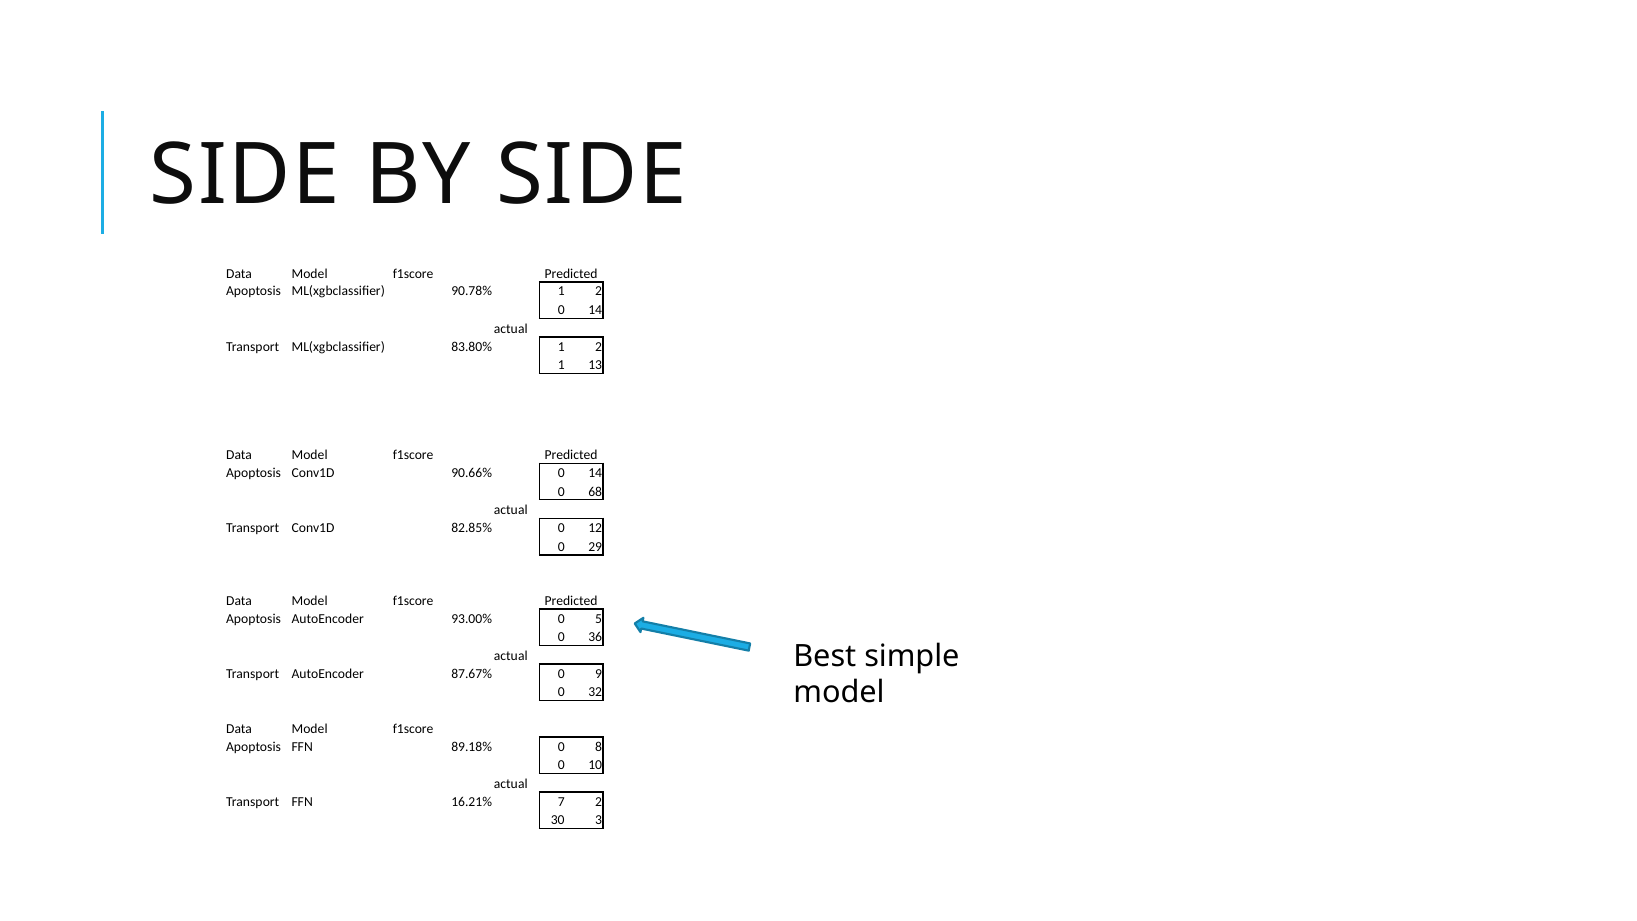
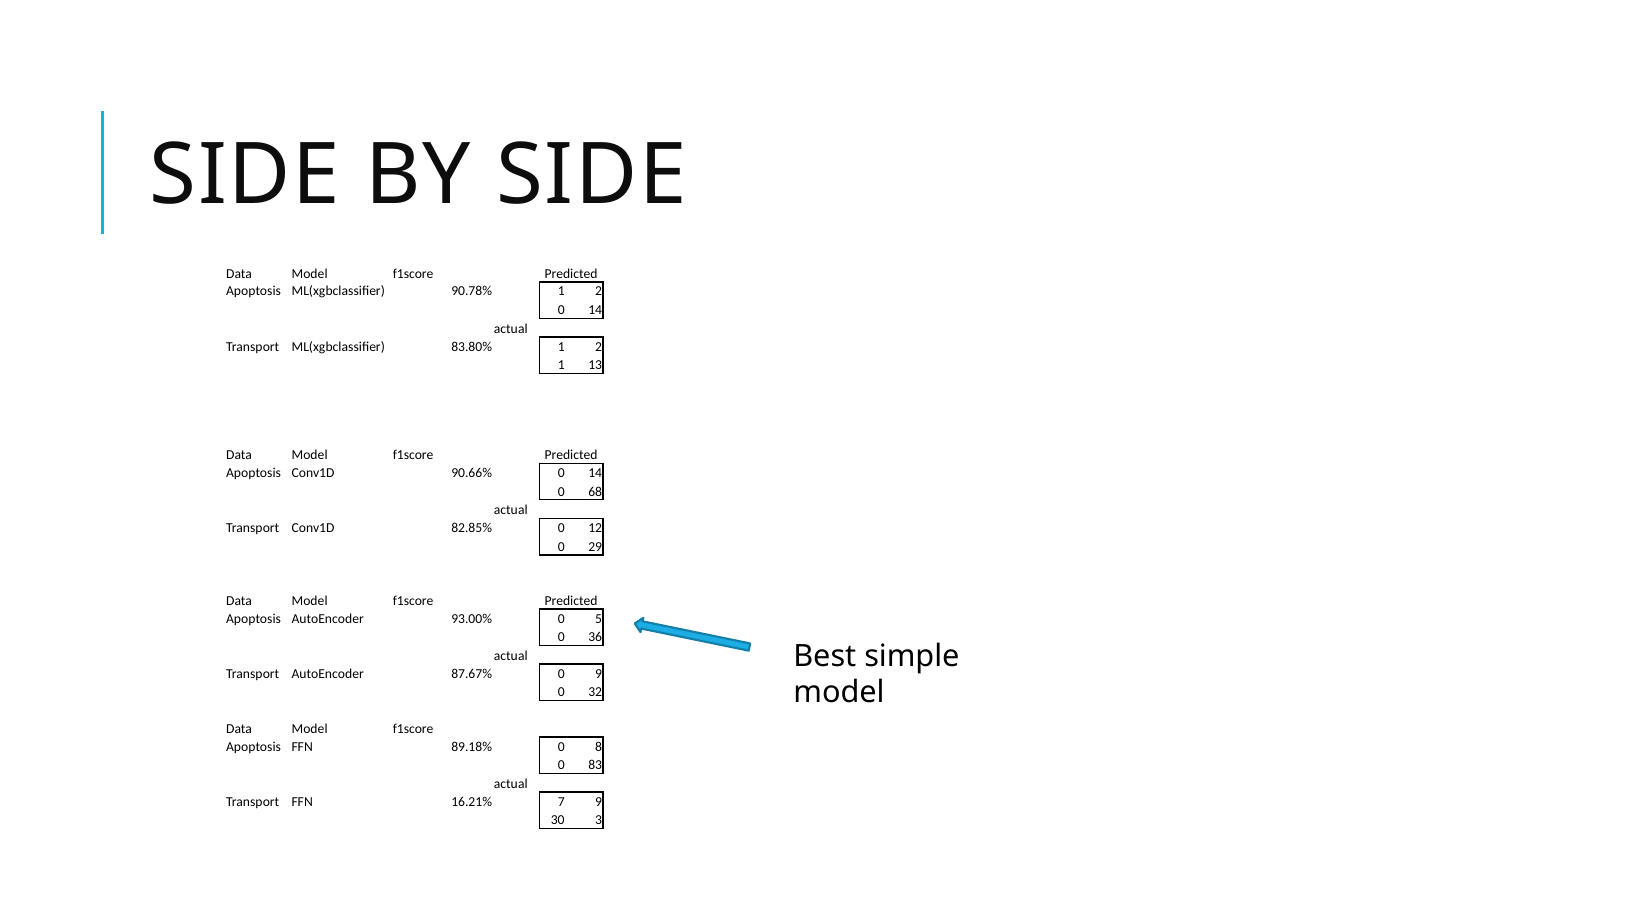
10: 10 -> 83
7 2: 2 -> 9
